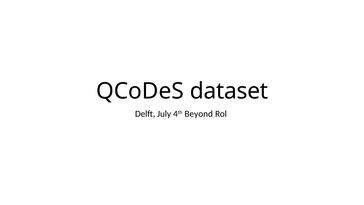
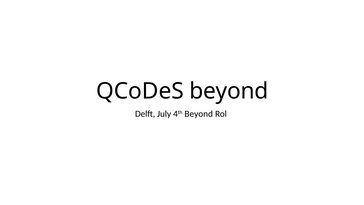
QCoDeS dataset: dataset -> beyond
